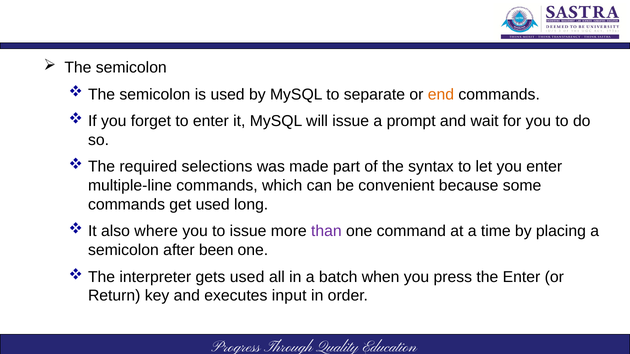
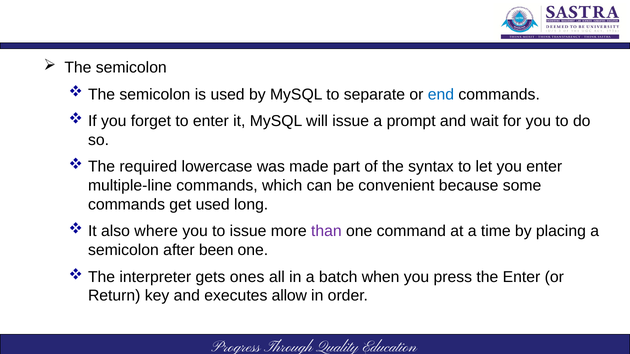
end colour: orange -> blue
selections: selections -> lowercase
gets used: used -> ones
input: input -> allow
